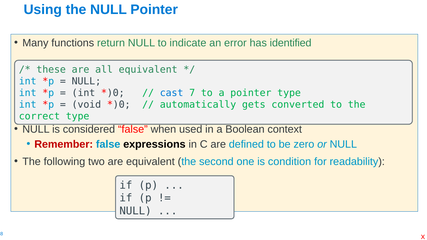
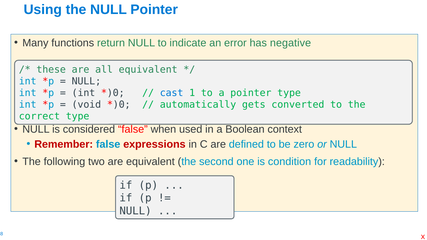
identified: identified -> negative
7: 7 -> 1
expressions colour: black -> red
